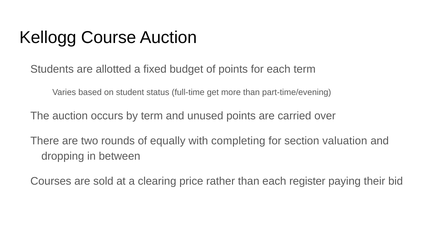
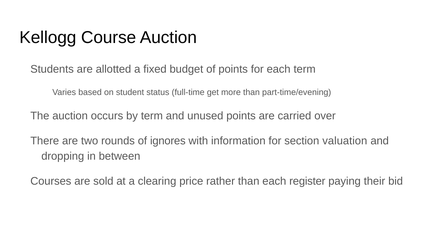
equally: equally -> ignores
completing: completing -> information
